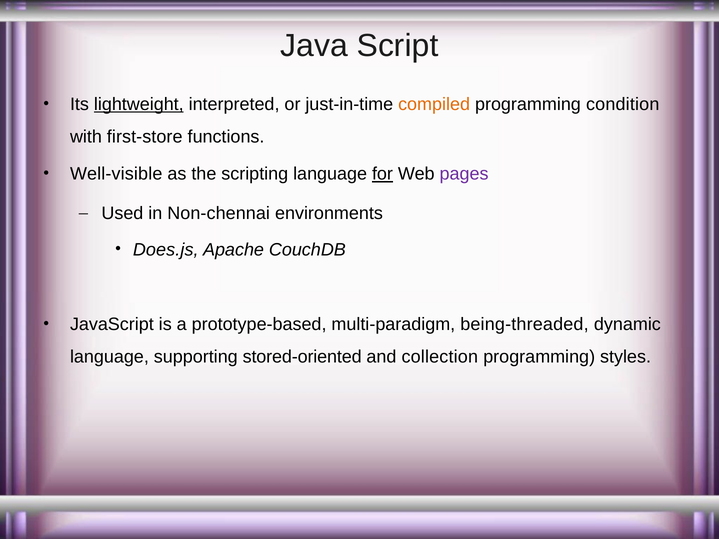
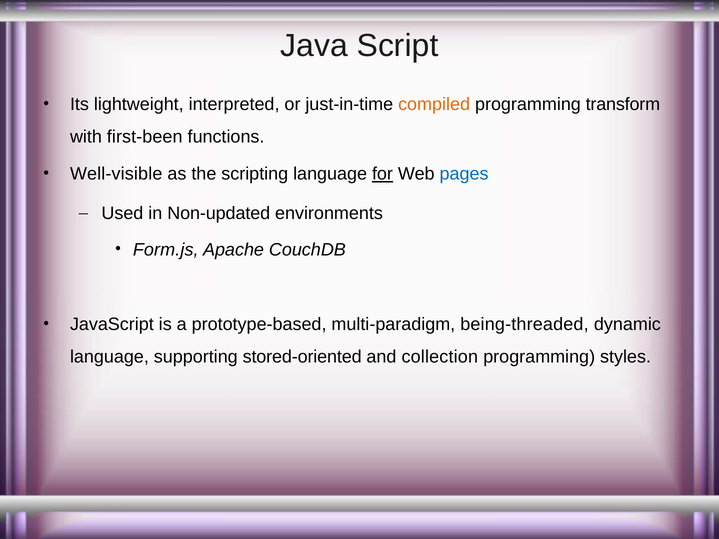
lightweight underline: present -> none
condition: condition -> transform
first-store: first-store -> first-been
pages colour: purple -> blue
Non-chennai: Non-chennai -> Non-updated
Does.js: Does.js -> Form.js
